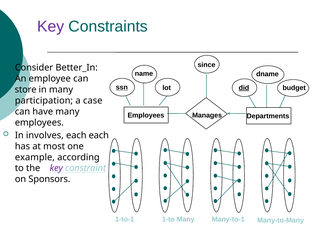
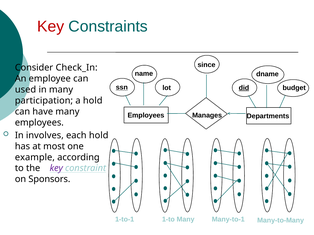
Key at (51, 27) colour: purple -> red
Better_In: Better_In -> Check_In
store: store -> used
a case: case -> hold
each each: each -> hold
